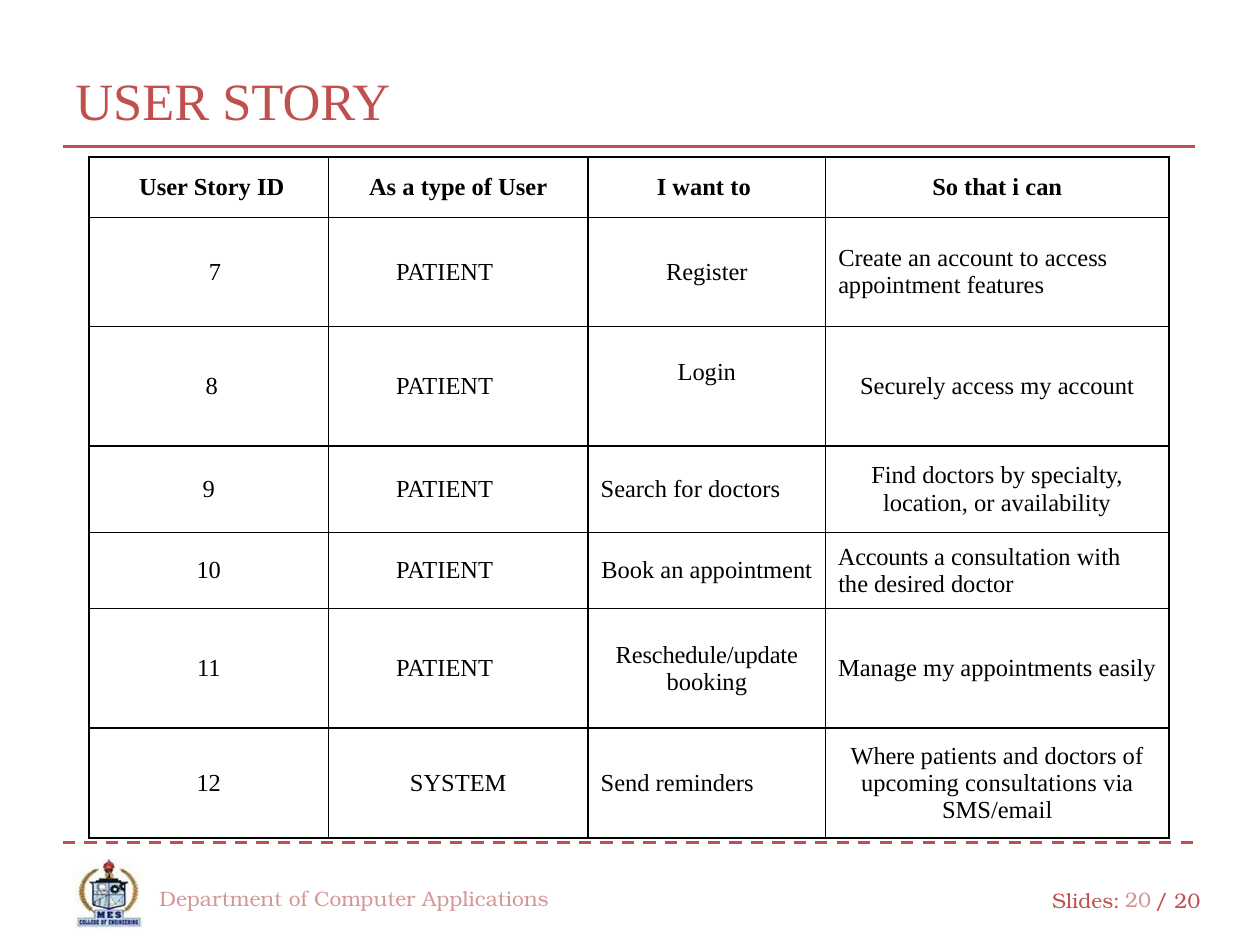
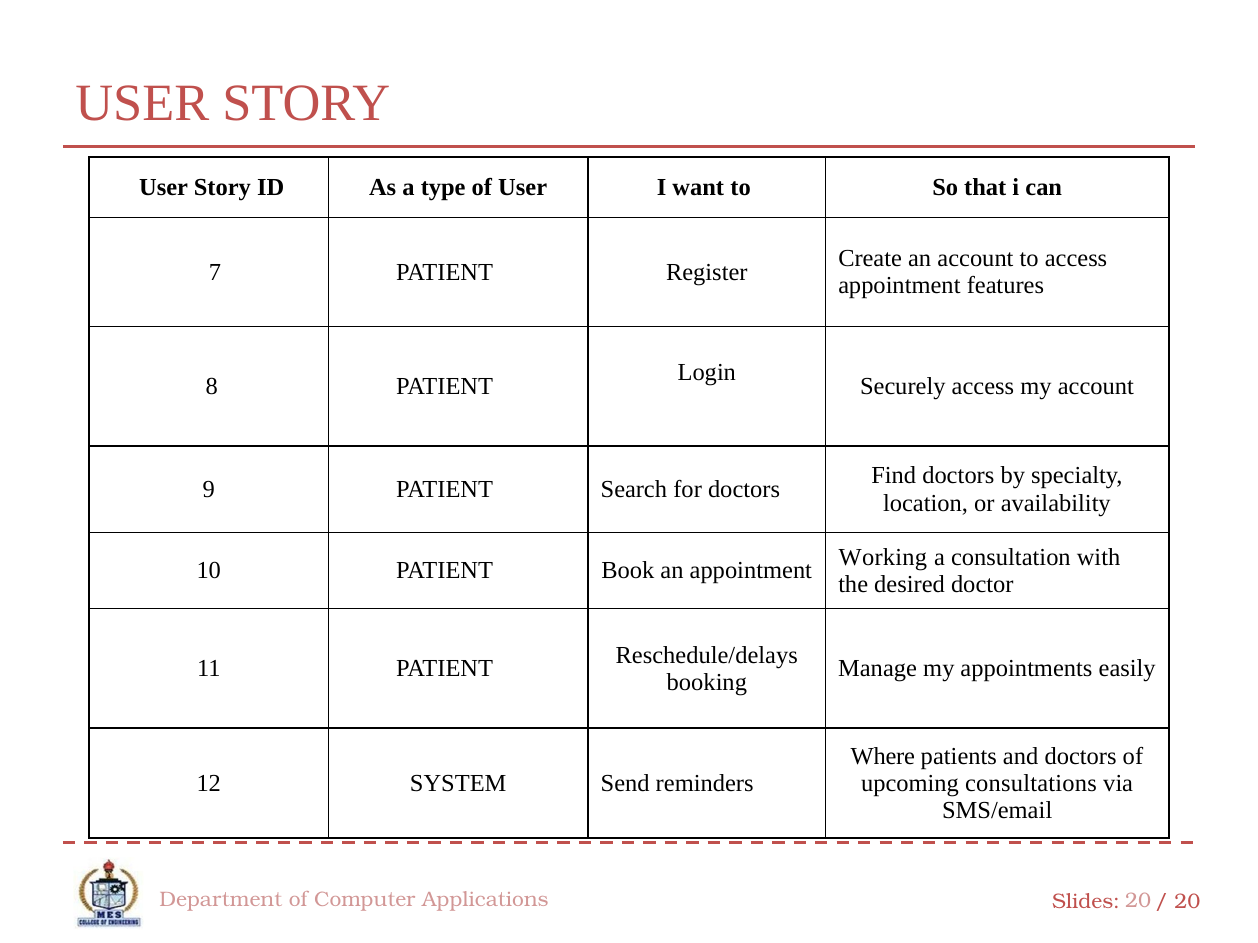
Accounts: Accounts -> Working
Reschedule/update: Reschedule/update -> Reschedule/delays
